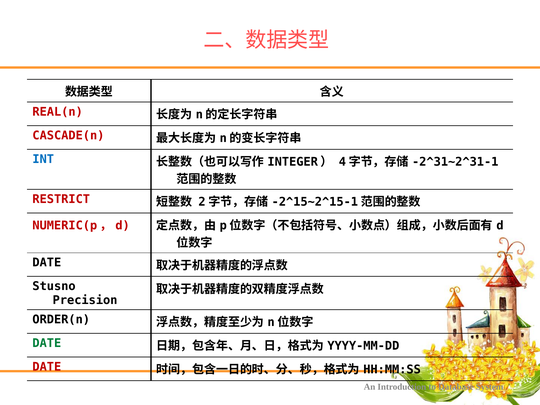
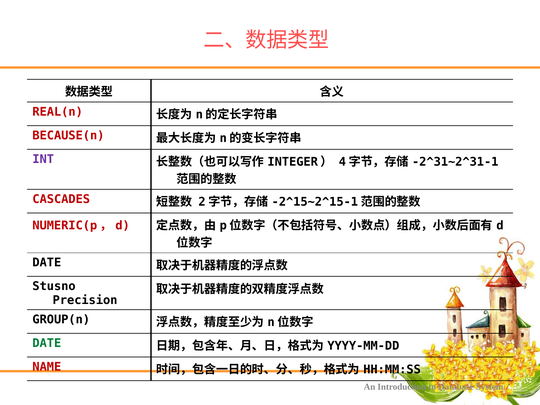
CASCADE(n: CASCADE(n -> BECAUSE(n
INT colour: blue -> purple
RESTRICT: RESTRICT -> CASCADES
ORDER(n: ORDER(n -> GROUP(n
DATE at (47, 367): DATE -> NAME
